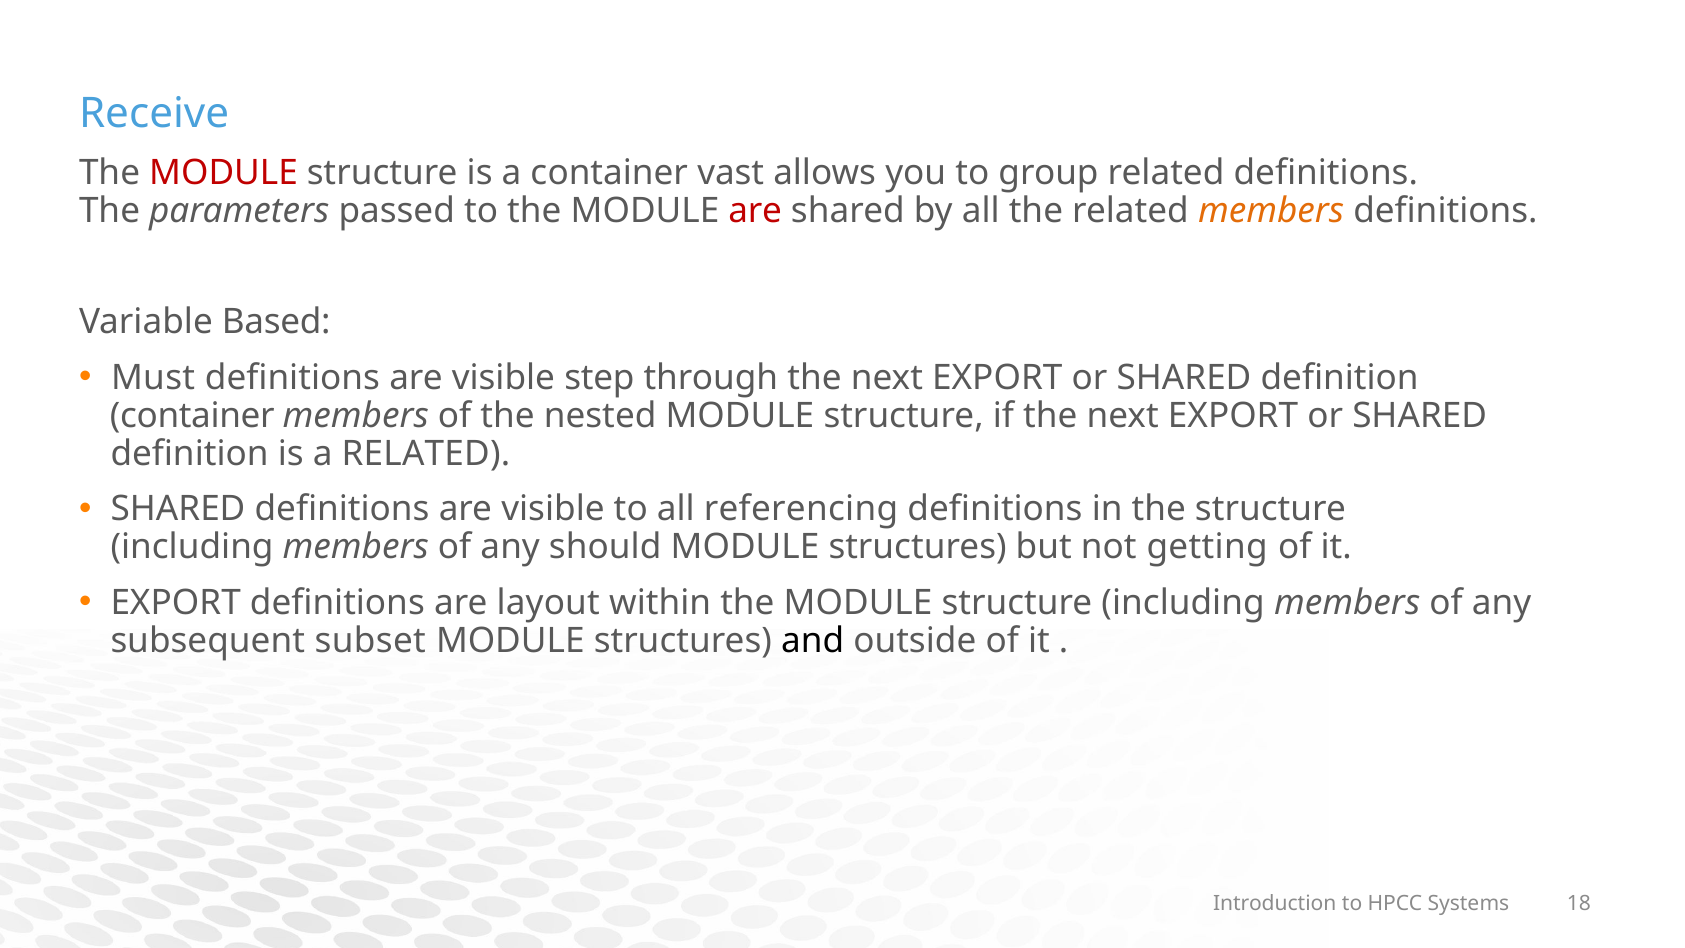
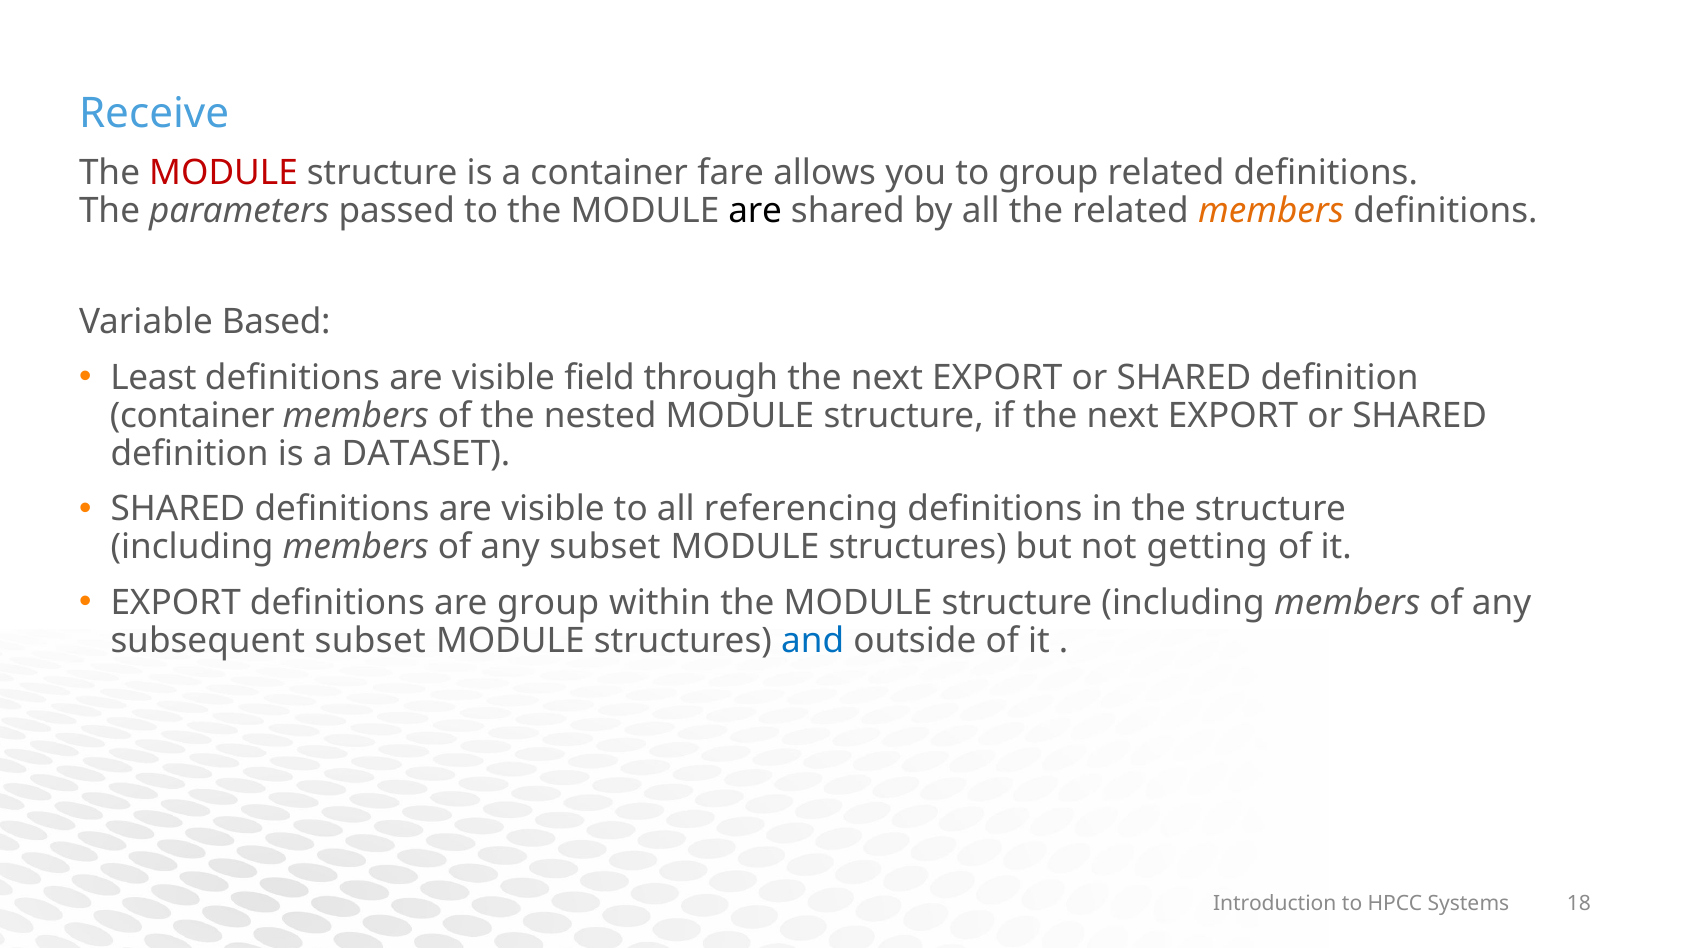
vast: vast -> fare
are at (755, 211) colour: red -> black
Must: Must -> Least
step: step -> field
a RELATED: RELATED -> DATASET
any should: should -> subset
are layout: layout -> group
and colour: black -> blue
